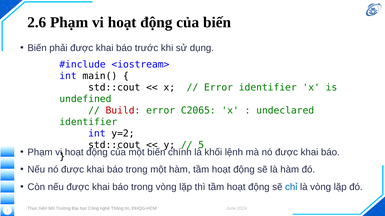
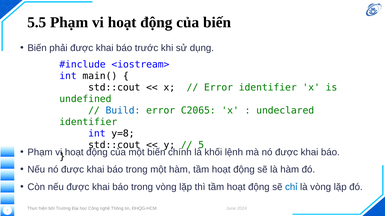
2.6: 2.6 -> 5.5
Build colour: red -> blue
y=2: y=2 -> y=8
